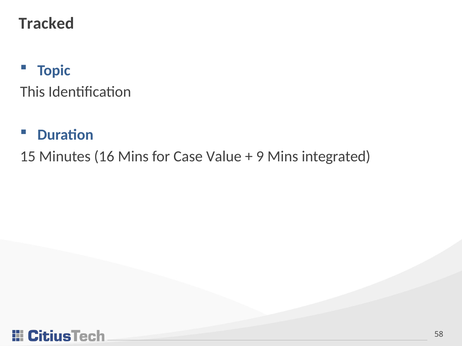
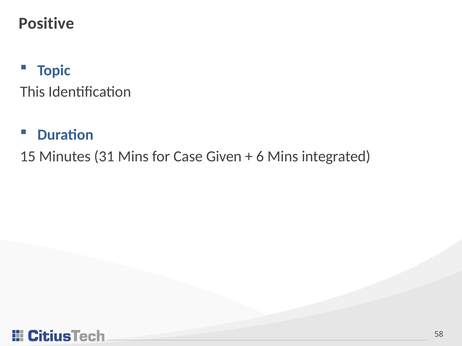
Tracked: Tracked -> Positive
16: 16 -> 31
Value: Value -> Given
9: 9 -> 6
